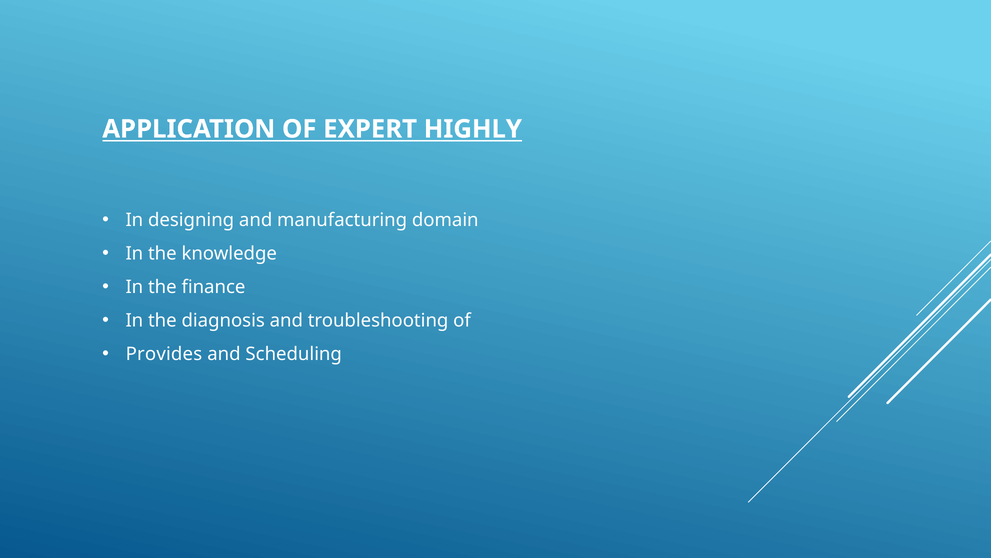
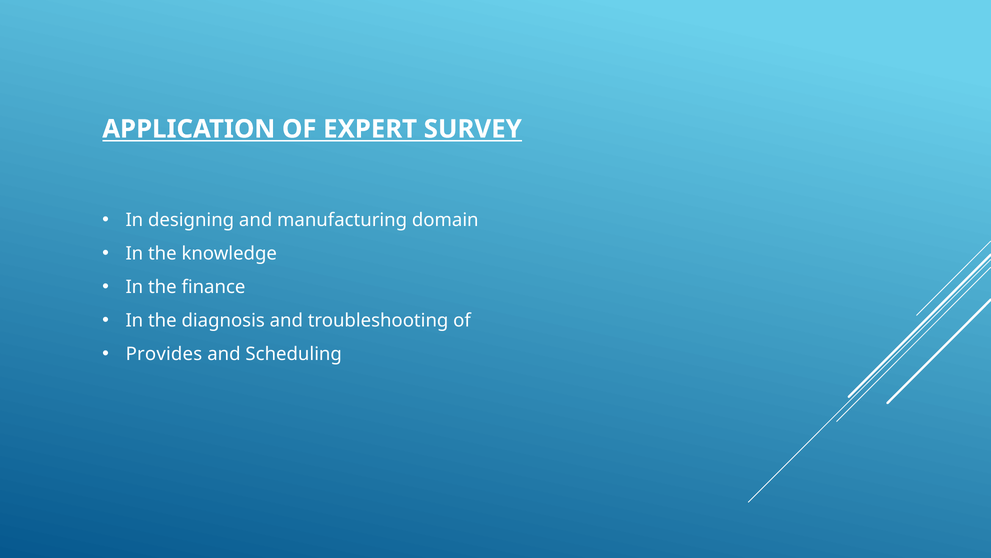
HIGHLY: HIGHLY -> SURVEY
